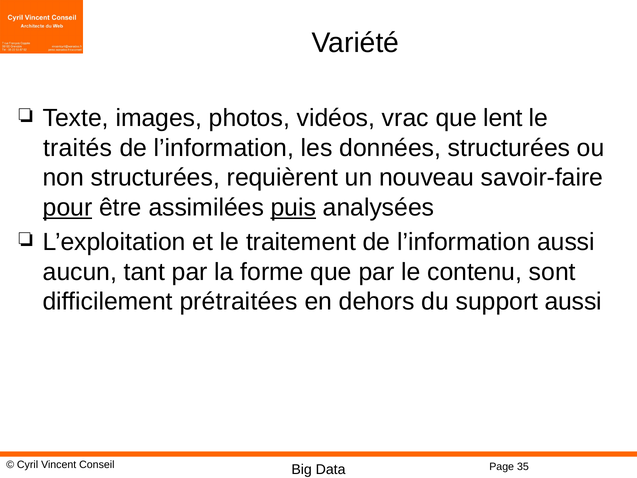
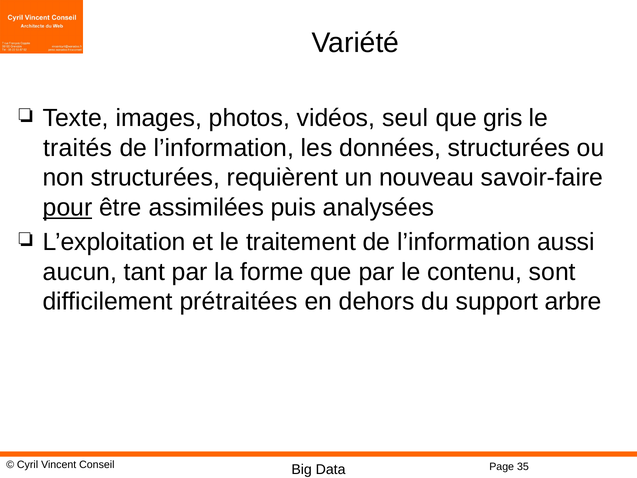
vrac: vrac -> seul
lent: lent -> gris
puis underline: present -> none
support aussi: aussi -> arbre
